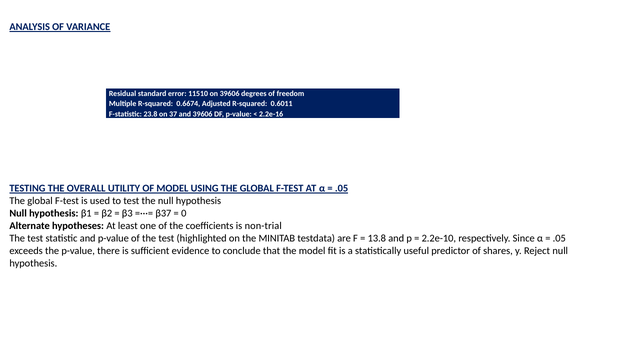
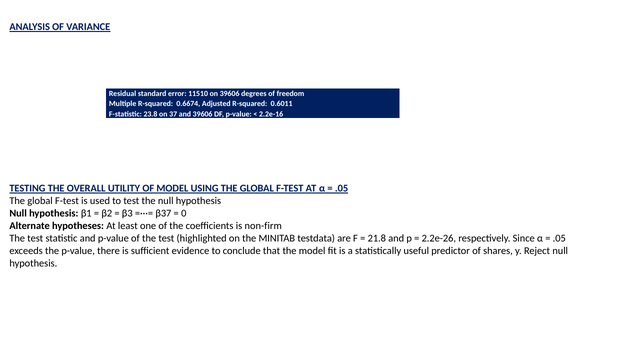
non-trial: non-trial -> non-firm
13.8: 13.8 -> 21.8
2.2e-10: 2.2e-10 -> 2.2e-26
